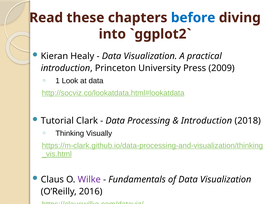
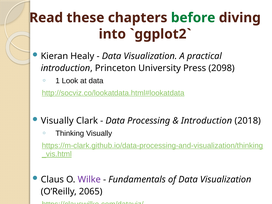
before colour: blue -> green
2009: 2009 -> 2098
Tutorial at (57, 121): Tutorial -> Visually
2016: 2016 -> 2065
